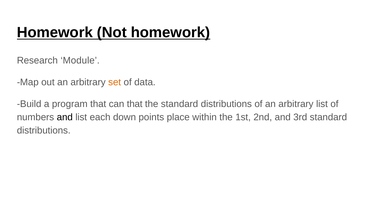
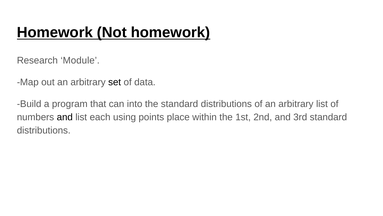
set colour: orange -> black
can that: that -> into
down: down -> using
